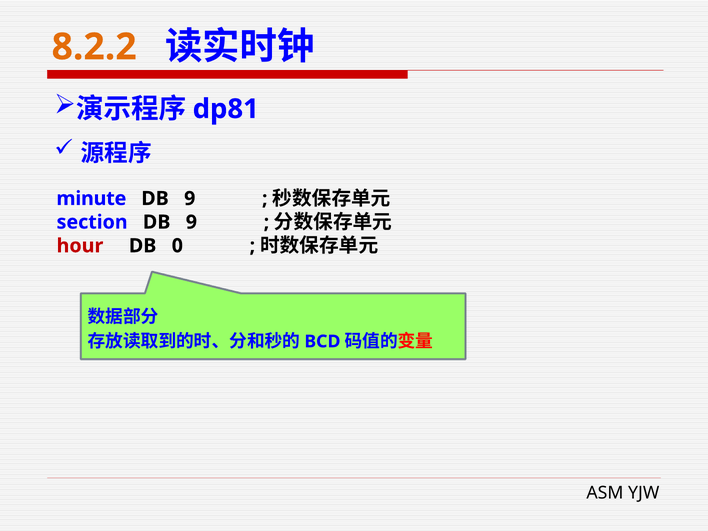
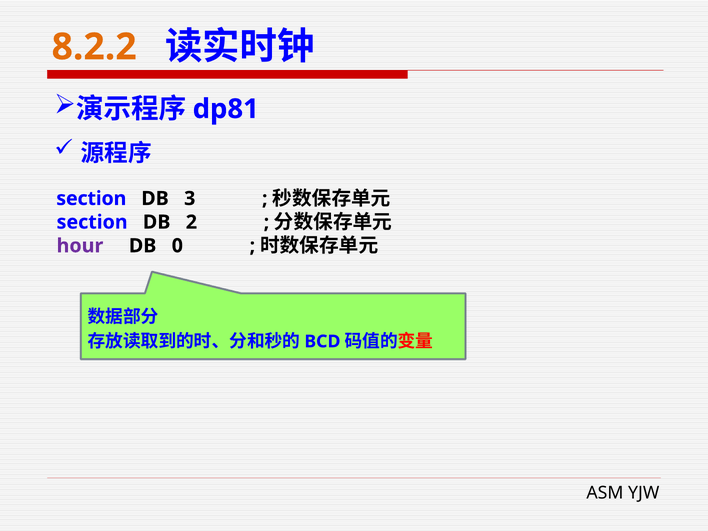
minute at (91, 199): minute -> section
9 at (190, 199): 9 -> 3
9 at (191, 222): 9 -> 2
hour colour: red -> purple
